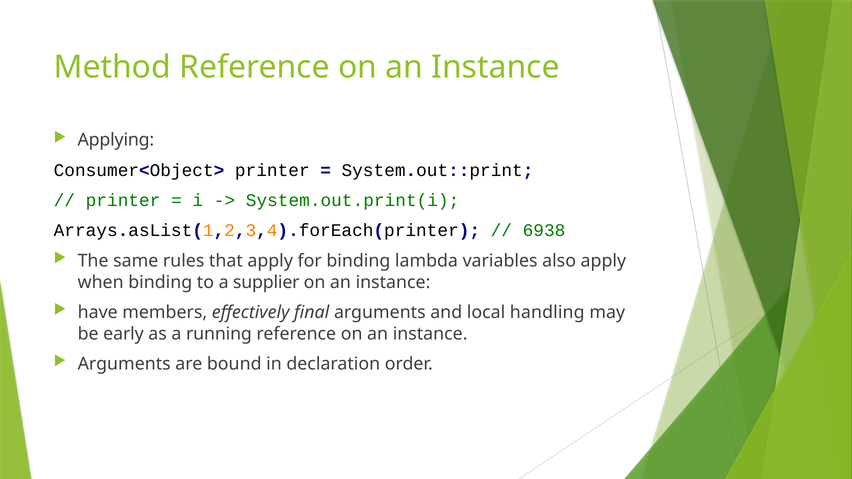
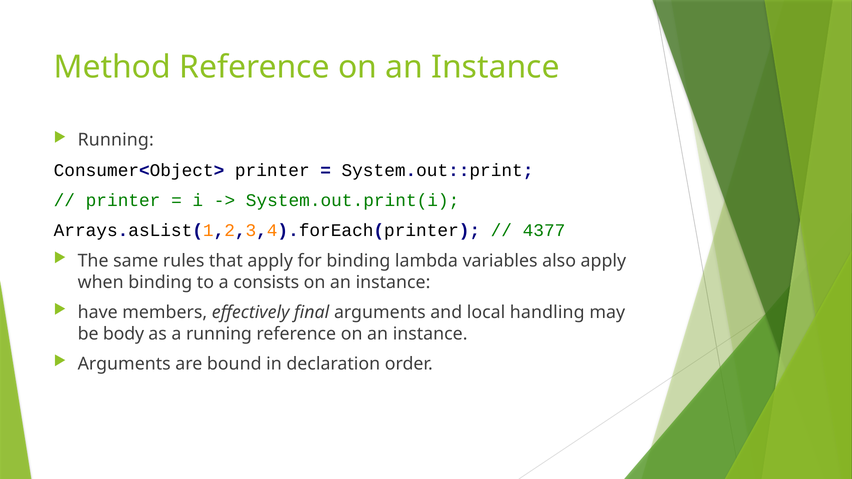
Applying at (116, 140): Applying -> Running
6938: 6938 -> 4377
supplier: supplier -> consists
early: early -> body
